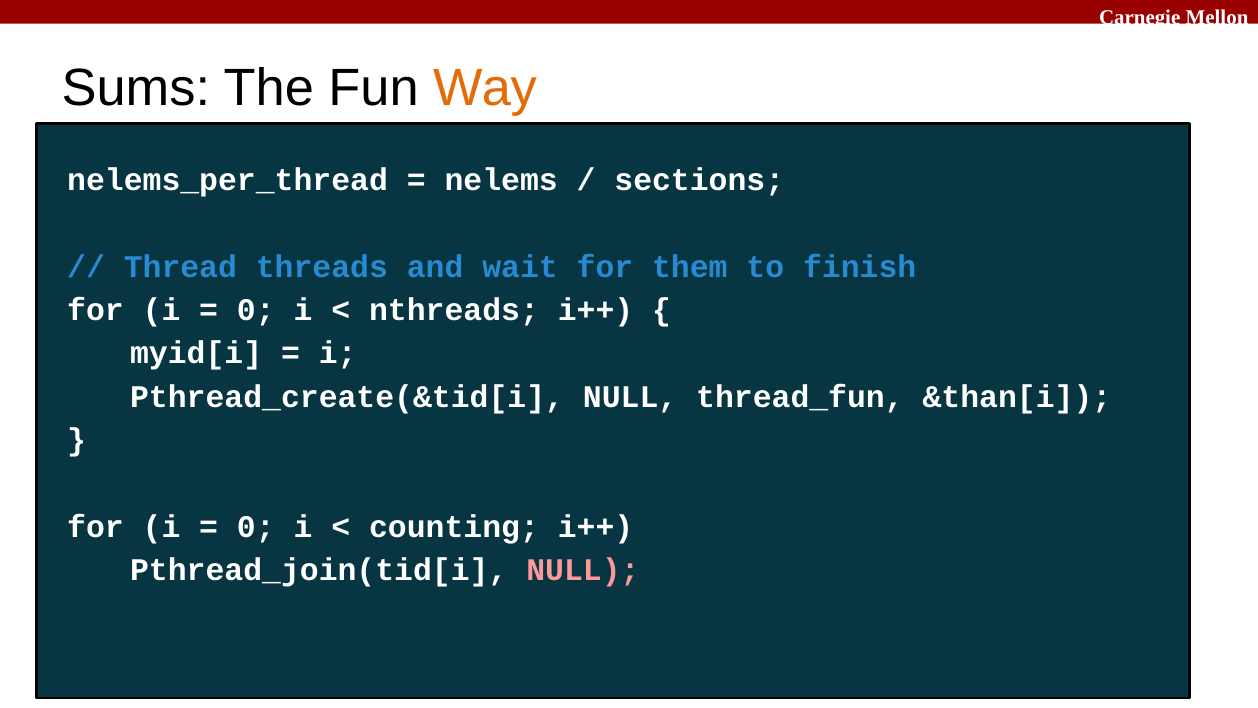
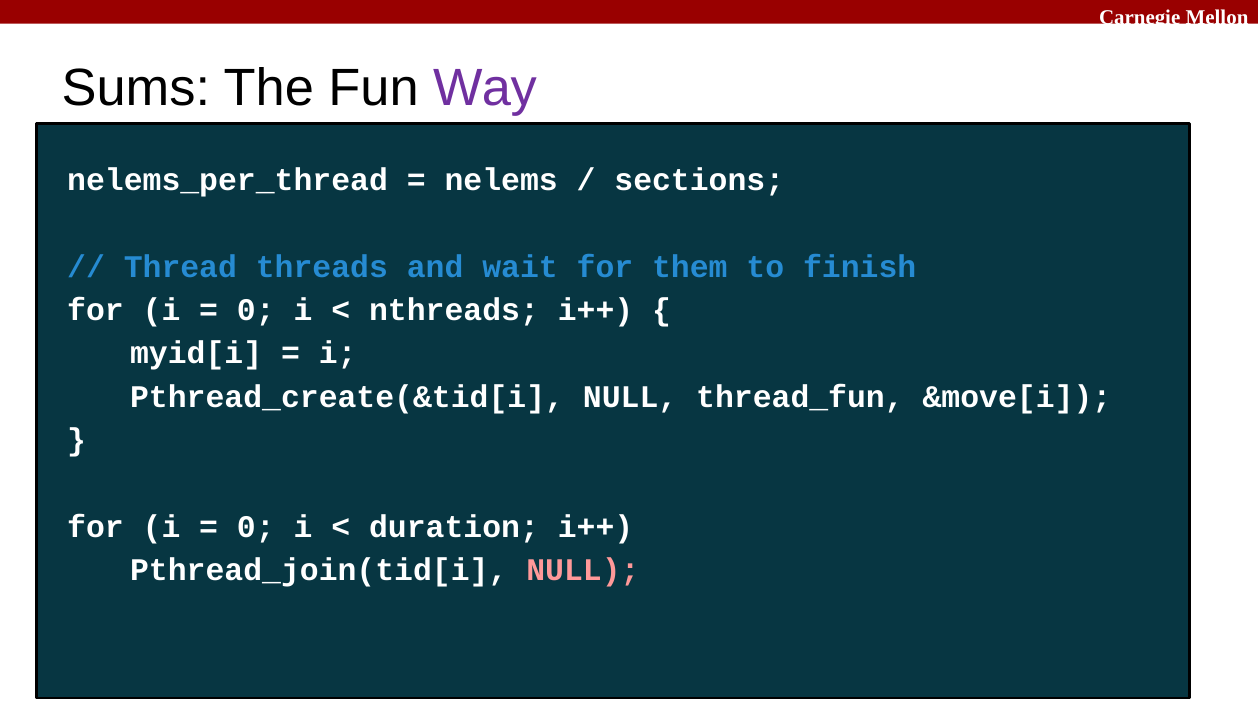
Way colour: orange -> purple
&than[i: &than[i -> &move[i
counting: counting -> duration
